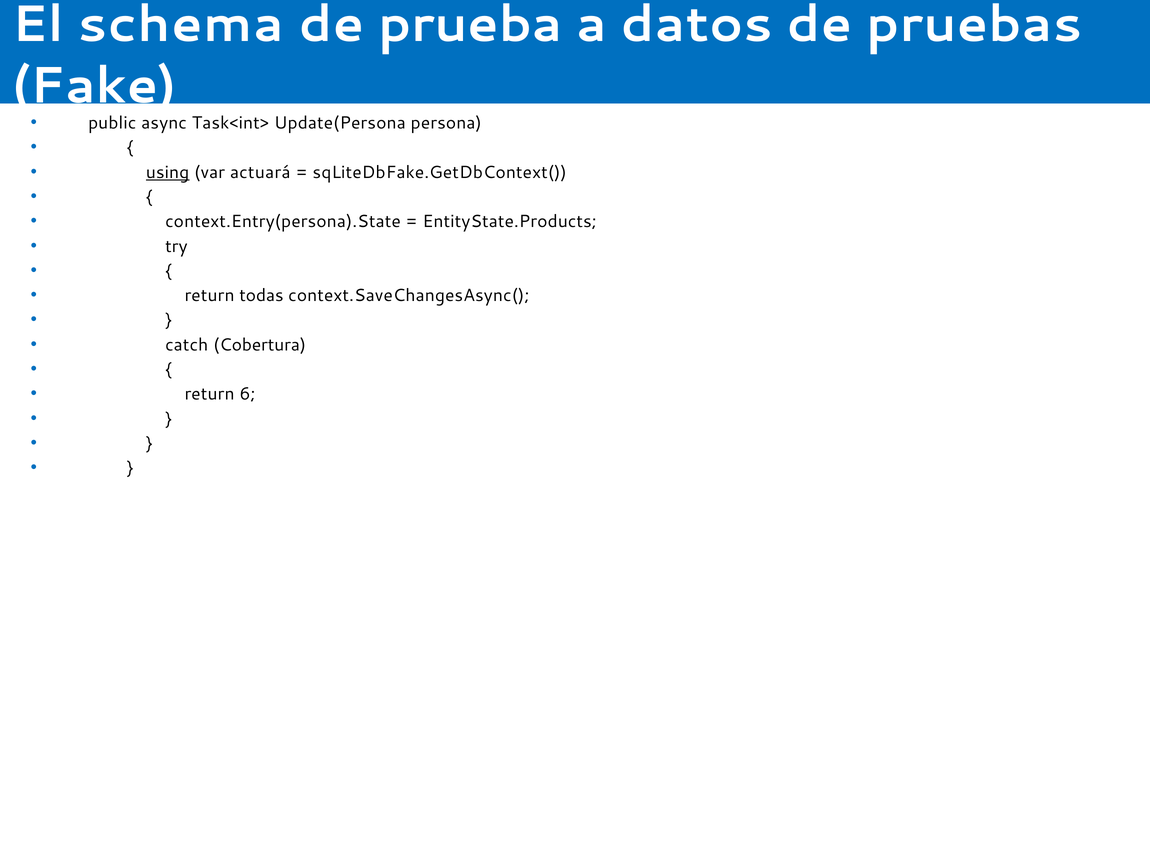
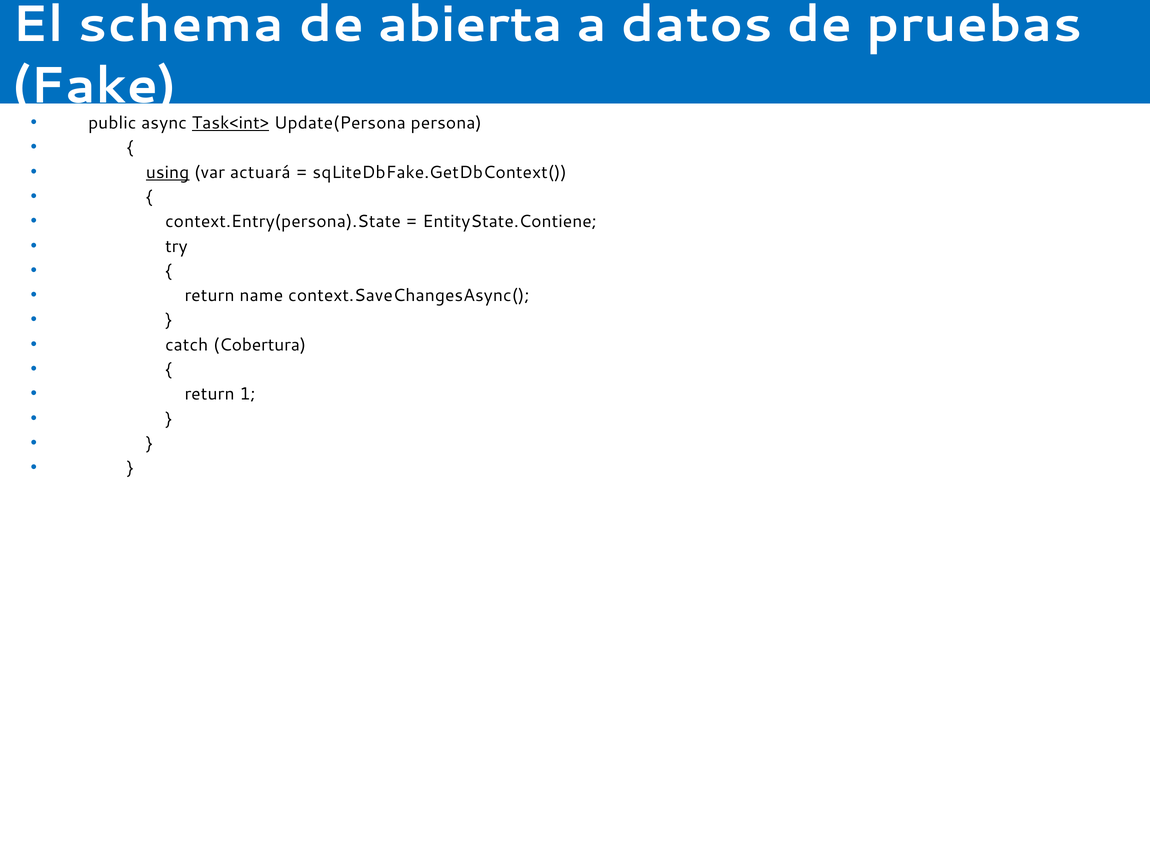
prueba: prueba -> abierta
Task<int> underline: none -> present
EntityState.Products: EntityState.Products -> EntityState.Contiene
todas: todas -> name
6: 6 -> 1
